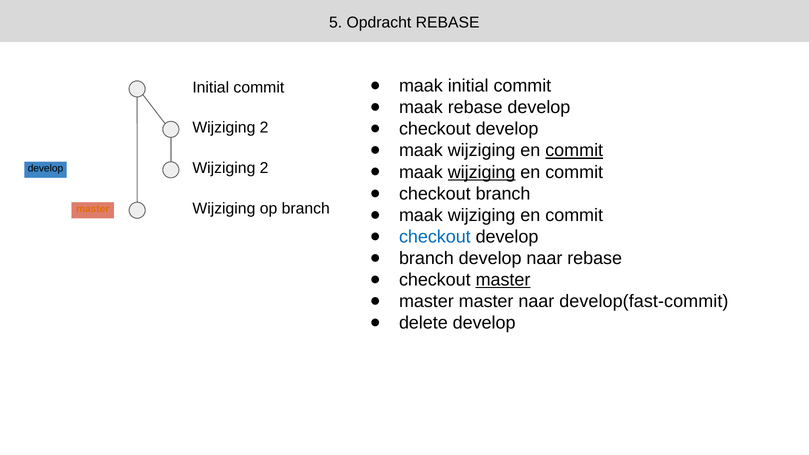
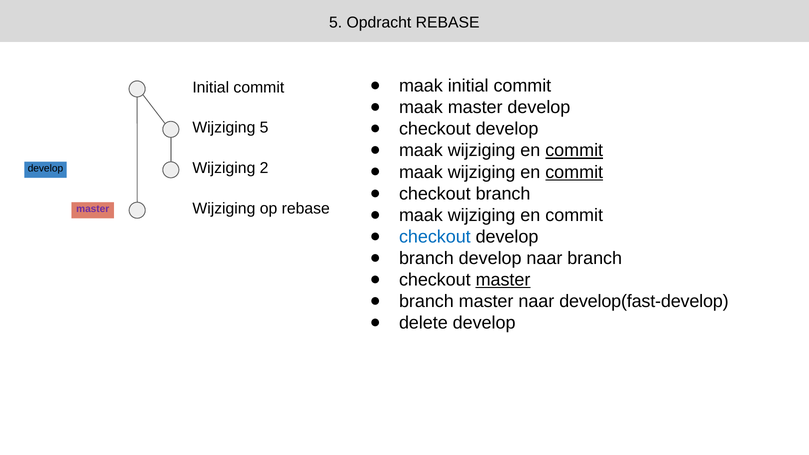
maak rebase: rebase -> master
2 at (264, 128): 2 -> 5
wijziging at (482, 172) underline: present -> none
commit at (574, 172) underline: none -> present
op branch: branch -> rebase
master at (93, 209) colour: orange -> purple
naar rebase: rebase -> branch
master at (426, 301): master -> branch
develop(fast-commit: develop(fast-commit -> develop(fast-develop
